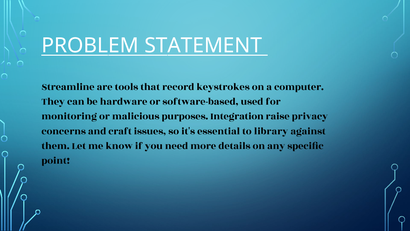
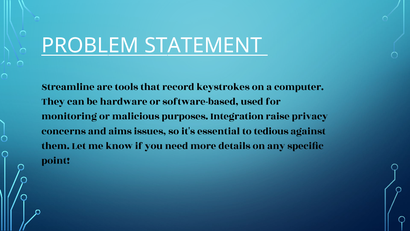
craft: craft -> aims
library: library -> tedious
